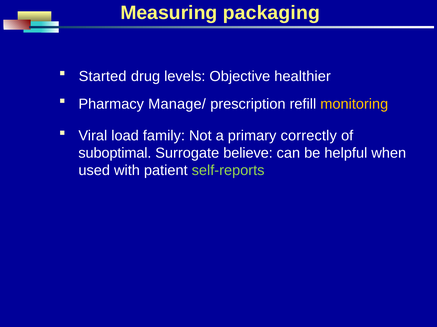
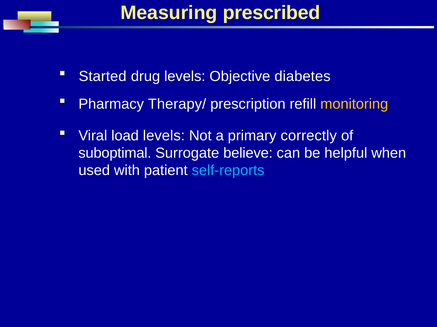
packaging: packaging -> prescribed
healthier: healthier -> diabetes
Manage/: Manage/ -> Therapy/
load family: family -> levels
self-reports colour: light green -> light blue
